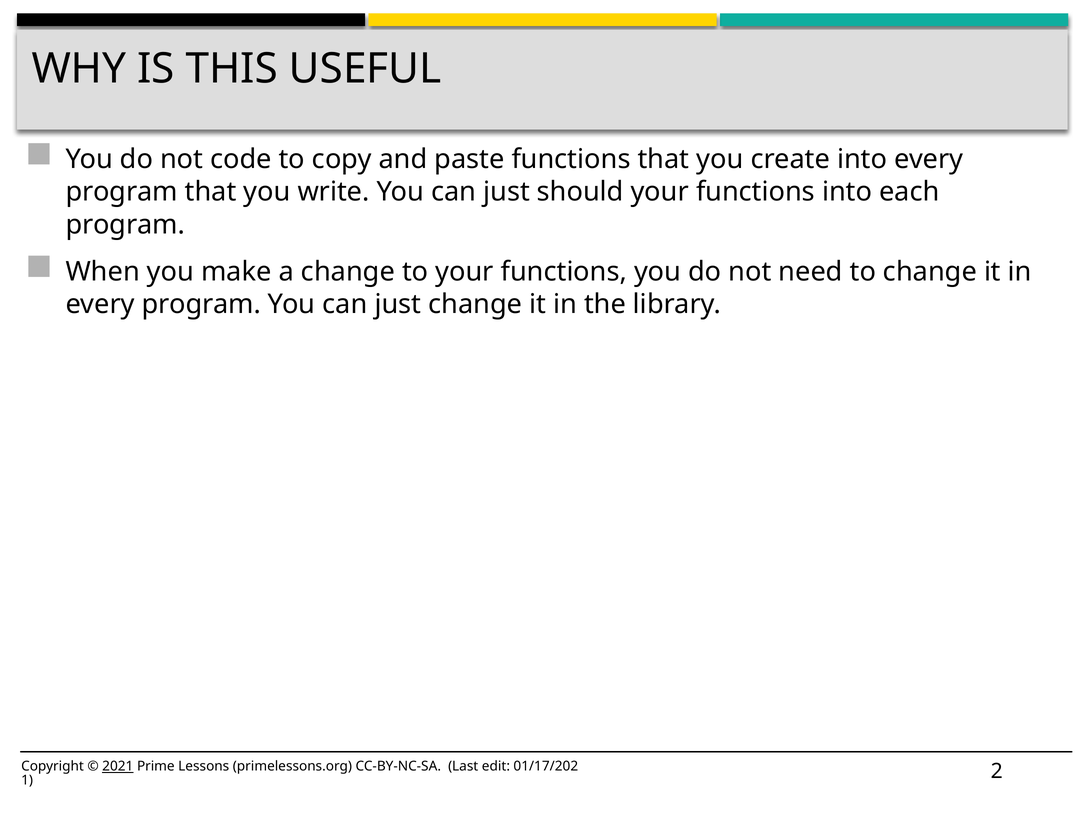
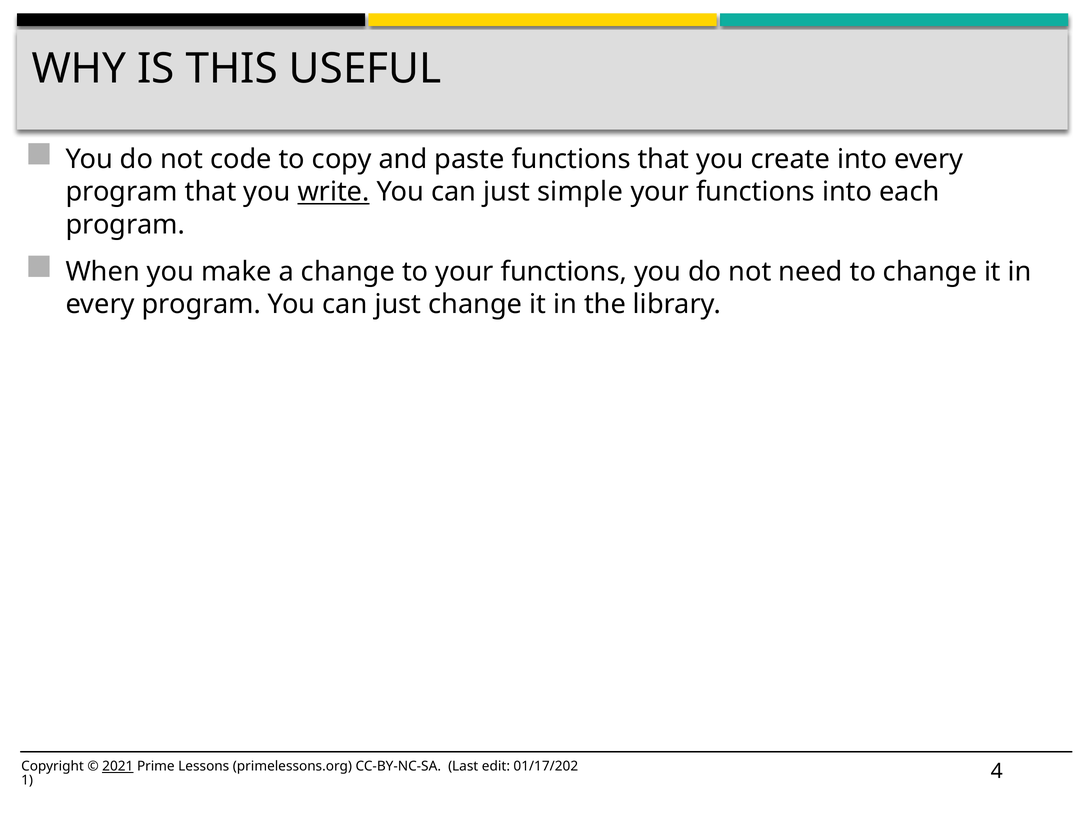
write underline: none -> present
should: should -> simple
2: 2 -> 4
